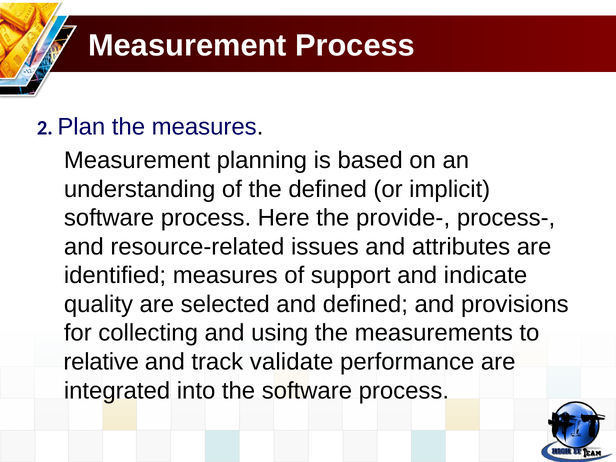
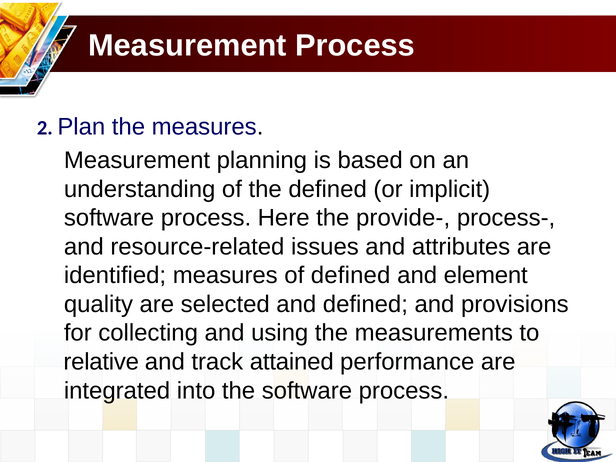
of support: support -> defined
indicate: indicate -> element
validate: validate -> attained
